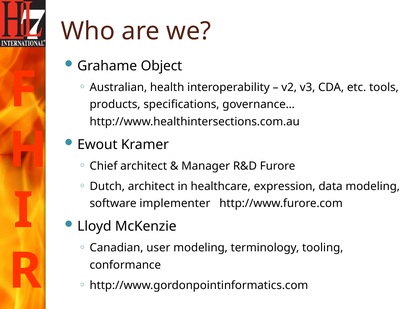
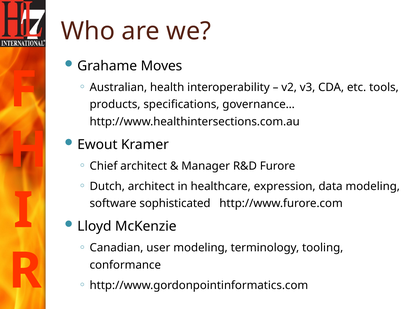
Object: Object -> Moves
implementer: implementer -> sophisticated
